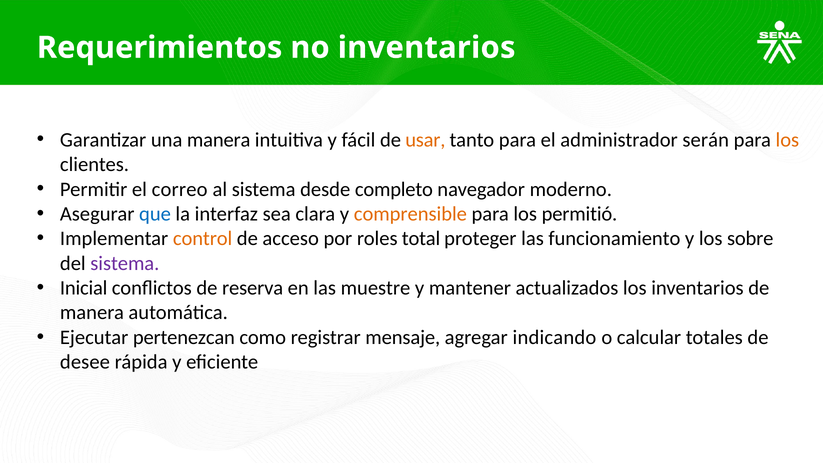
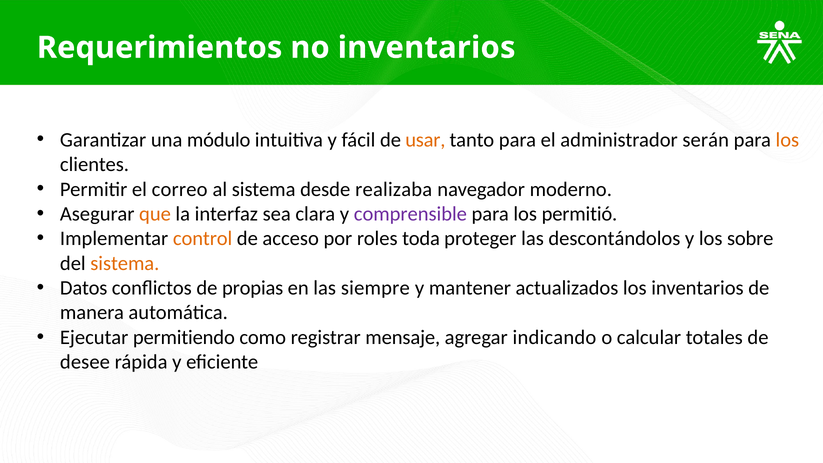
una manera: manera -> módulo
completo: completo -> realizaba
que colour: blue -> orange
comprensible colour: orange -> purple
total: total -> toda
funcionamiento: funcionamiento -> descontándolos
sistema at (125, 263) colour: purple -> orange
Inicial: Inicial -> Datos
reserva: reserva -> propias
muestre: muestre -> siempre
pertenezcan: pertenezcan -> permitiendo
